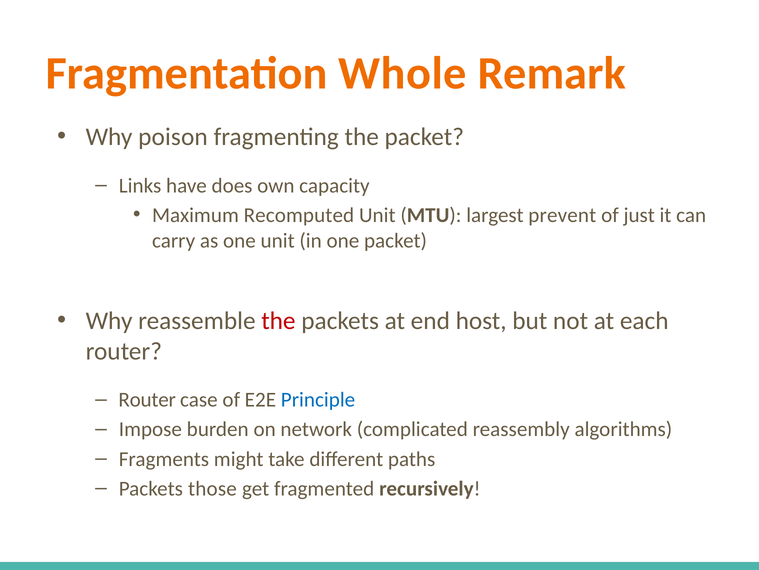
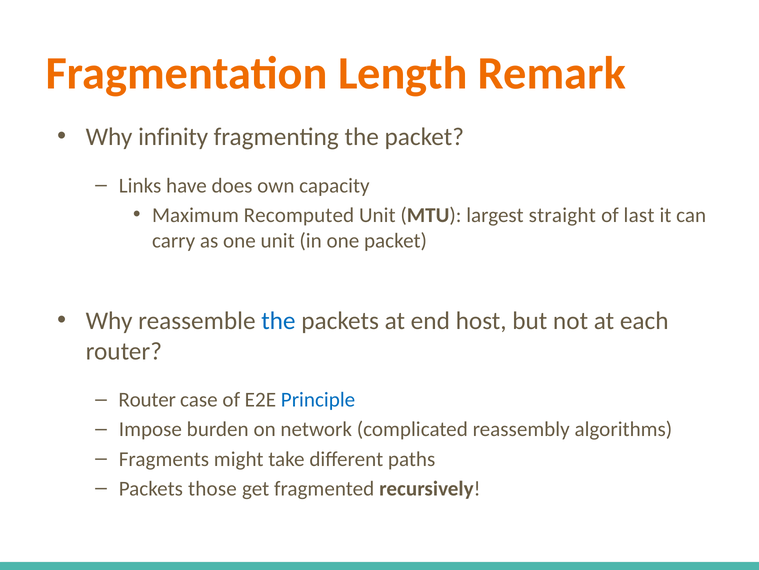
Whole: Whole -> Length
poison: poison -> infinity
prevent: prevent -> straight
just: just -> last
the at (278, 320) colour: red -> blue
